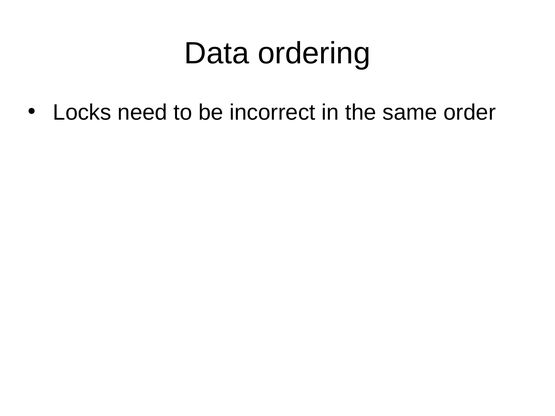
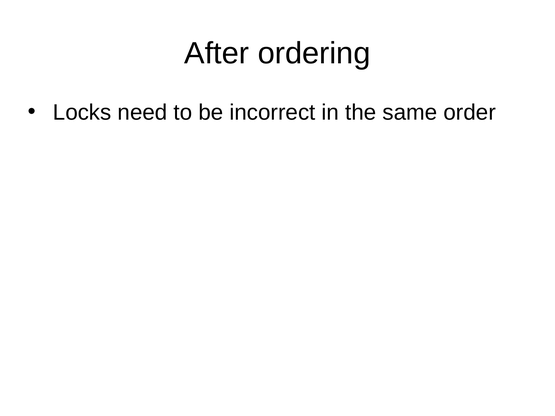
Data: Data -> After
